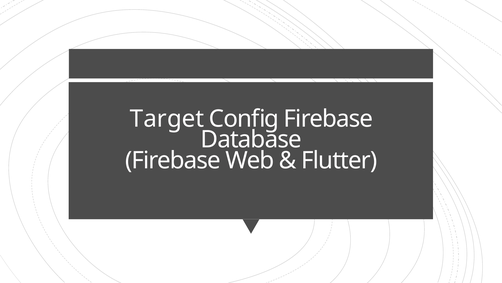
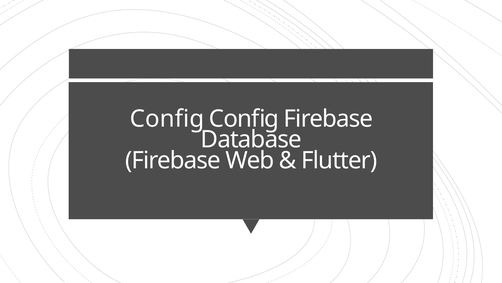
Target at (167, 118): Target -> Config
